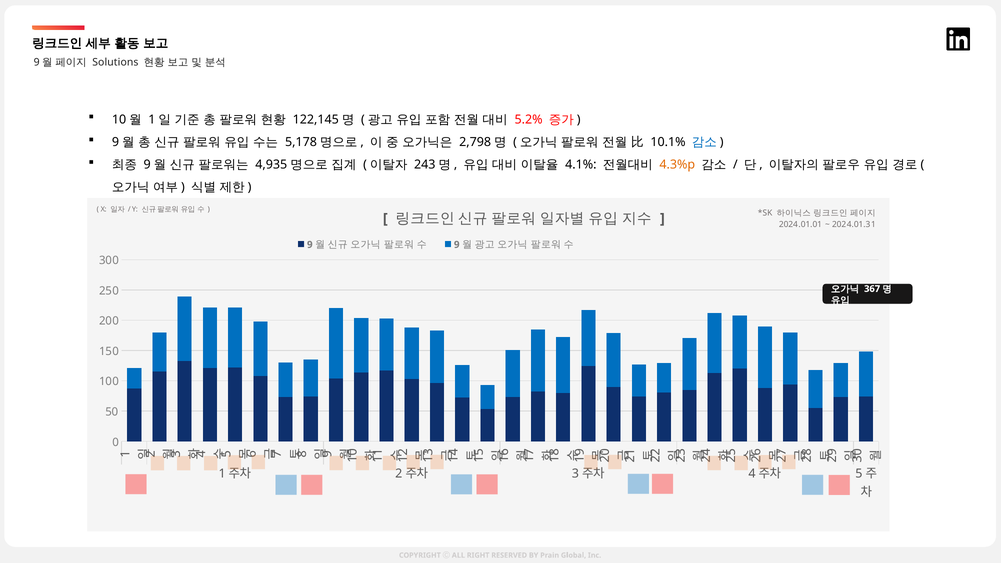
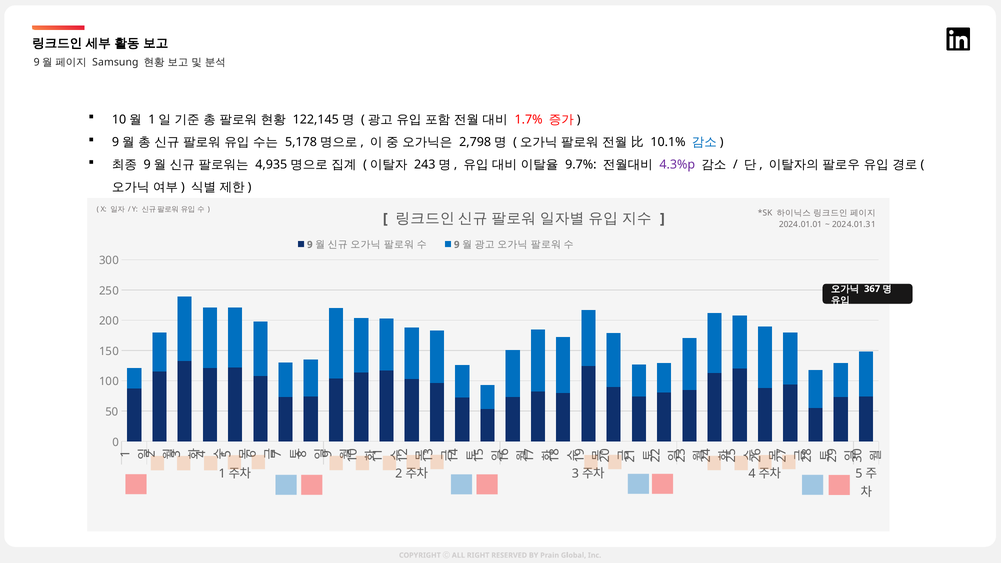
Solutions: Solutions -> Samsung
5.2%: 5.2% -> 1.7%
4.1%: 4.1% -> 9.7%
4.3%p colour: orange -> purple
